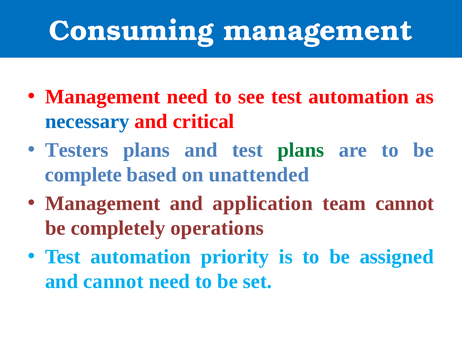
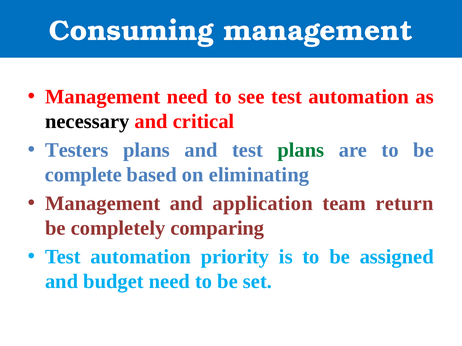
necessary colour: blue -> black
unattended: unattended -> eliminating
team cannot: cannot -> return
operations: operations -> comparing
and cannot: cannot -> budget
